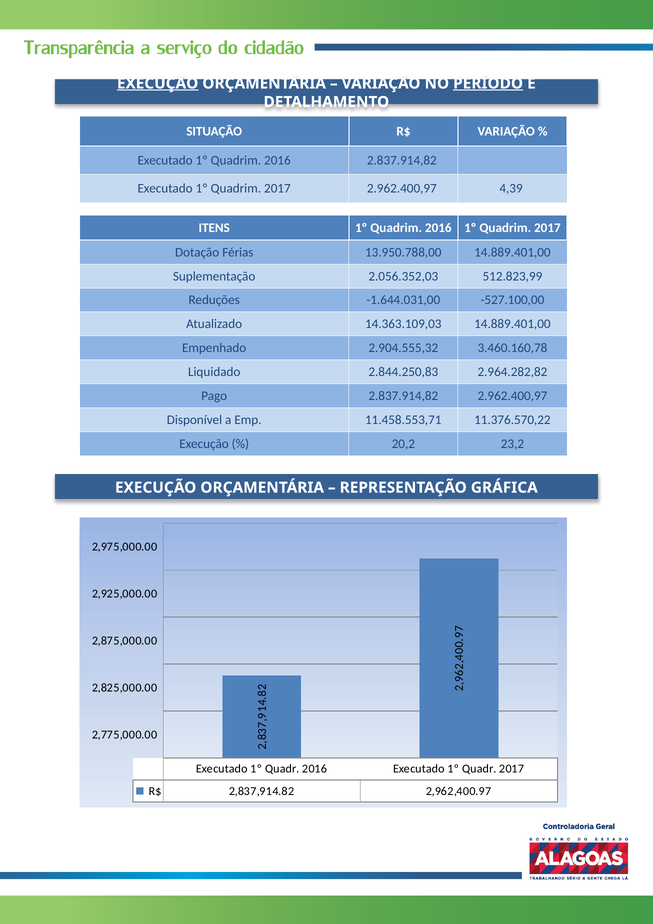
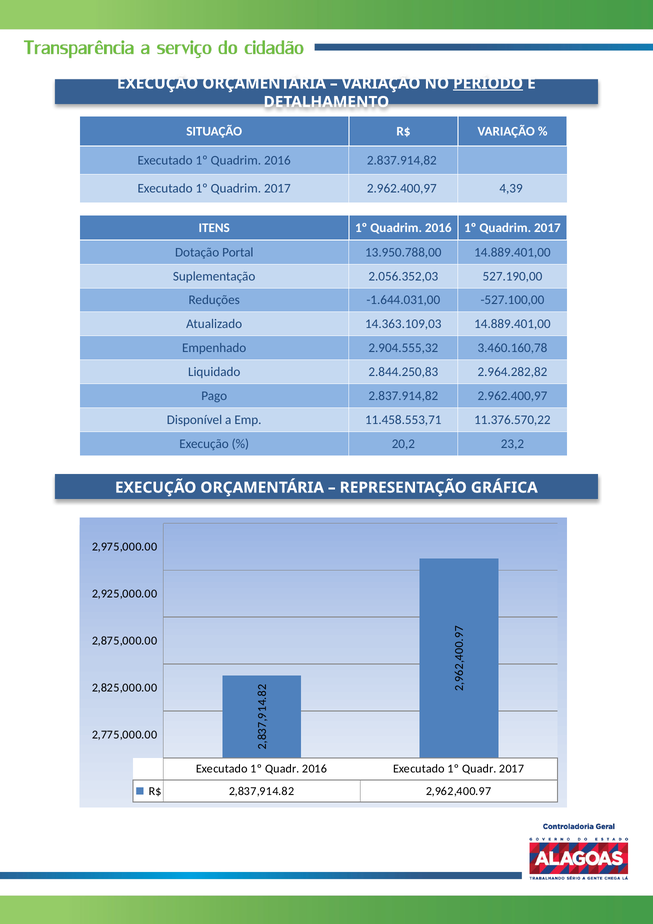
EXECUÇÃO at (158, 83) underline: present -> none
Férias: Férias -> Portal
512.823,99: 512.823,99 -> 527.190,00
